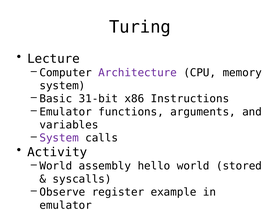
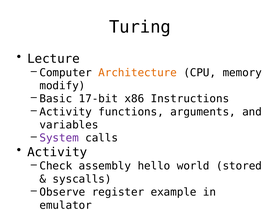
Architecture colour: purple -> orange
system at (62, 86): system -> modify
31-bit: 31-bit -> 17-bit
Emulator at (66, 112): Emulator -> Activity
World at (56, 166): World -> Check
